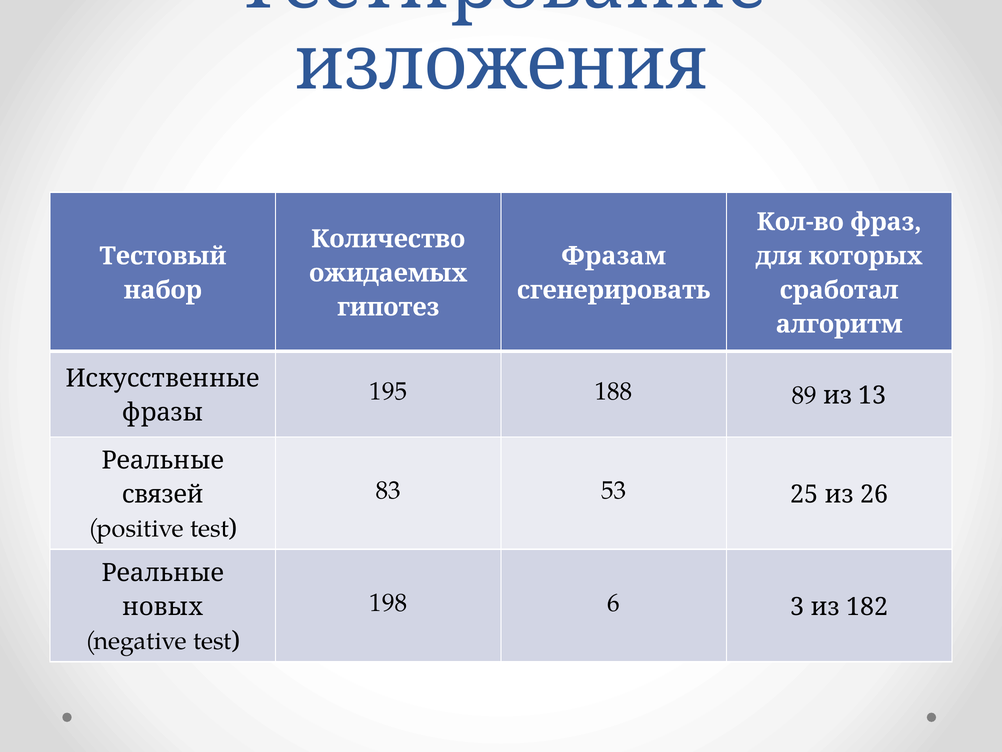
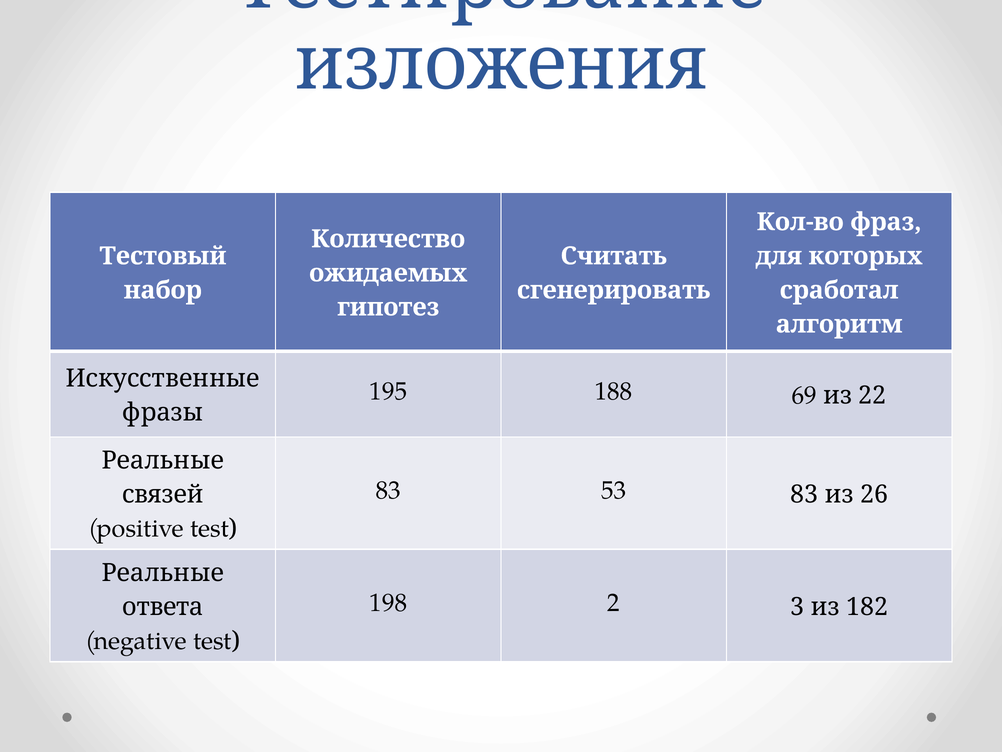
Фразам: Фразам -> Считать
89: 89 -> 69
13: 13 -> 22
53 25: 25 -> 83
6: 6 -> 2
новых: новых -> ответа
